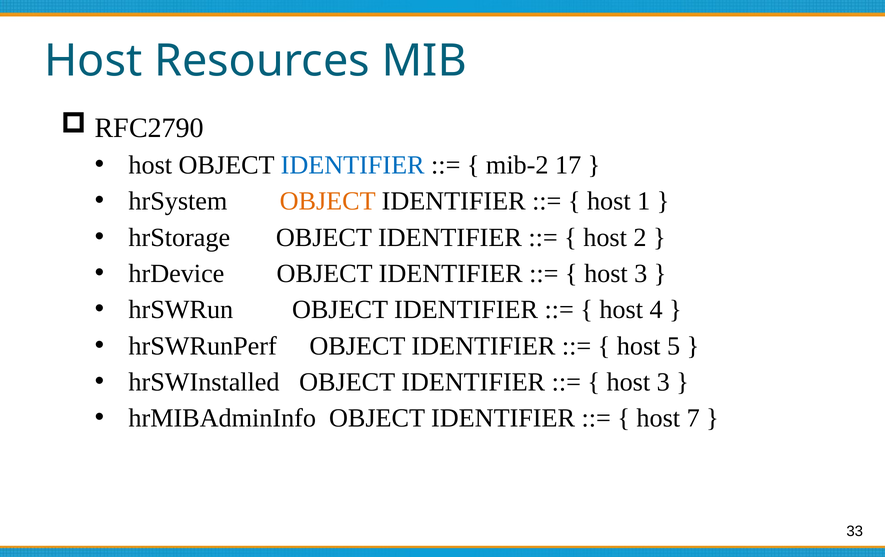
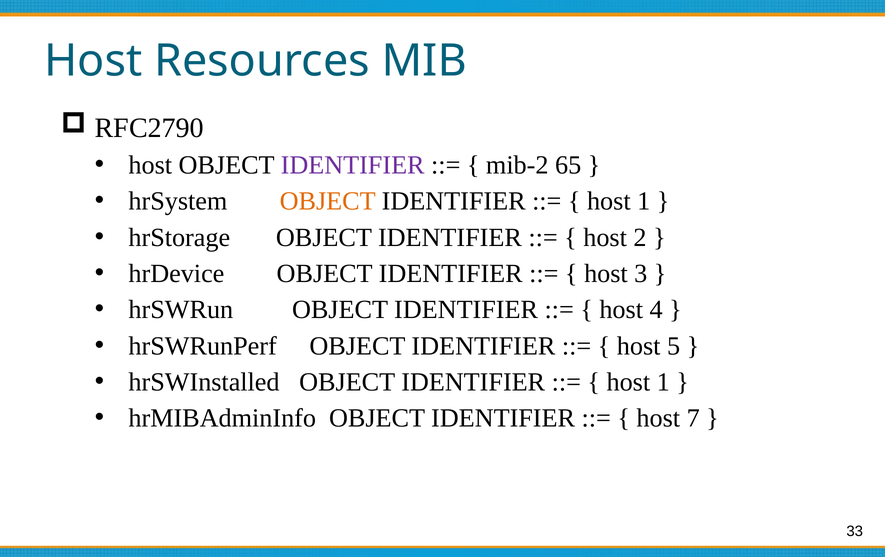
IDENTIFIER at (353, 165) colour: blue -> purple
17: 17 -> 65
3 at (663, 382): 3 -> 1
